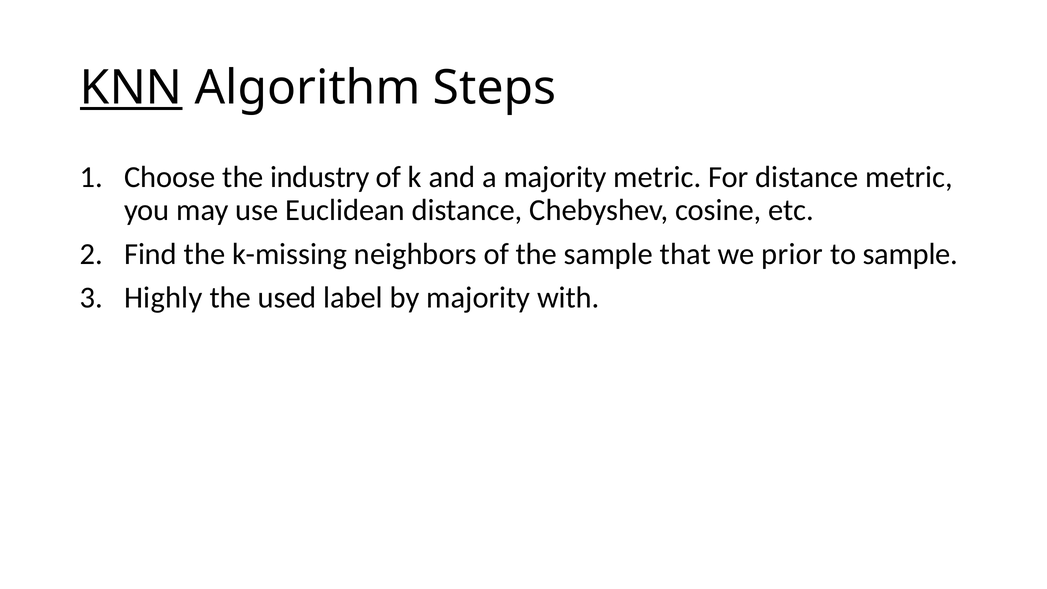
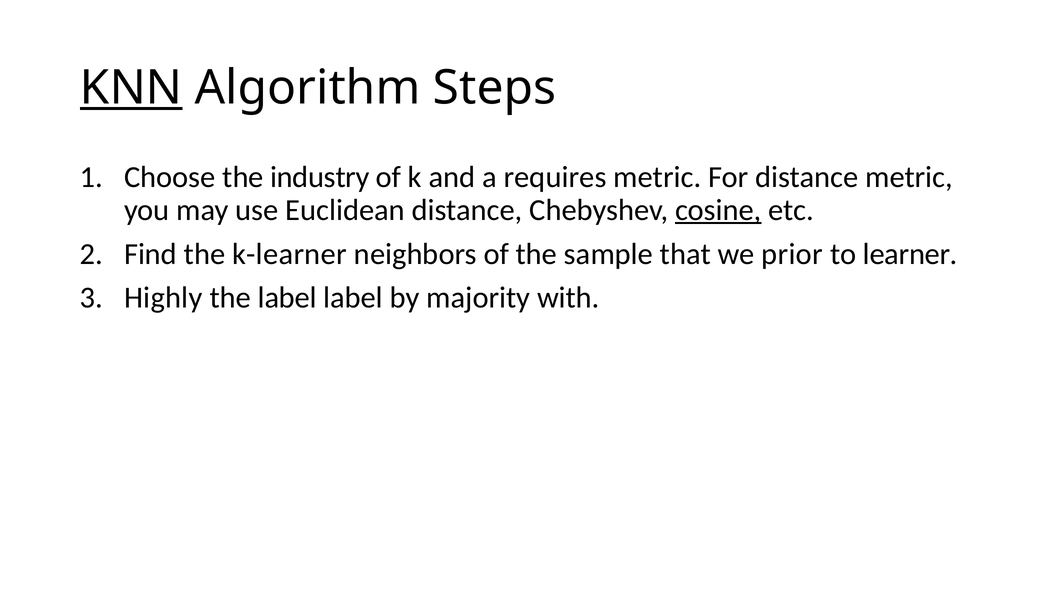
a majority: majority -> requires
cosine underline: none -> present
k-missing: k-missing -> k-learner
to sample: sample -> learner
the used: used -> label
